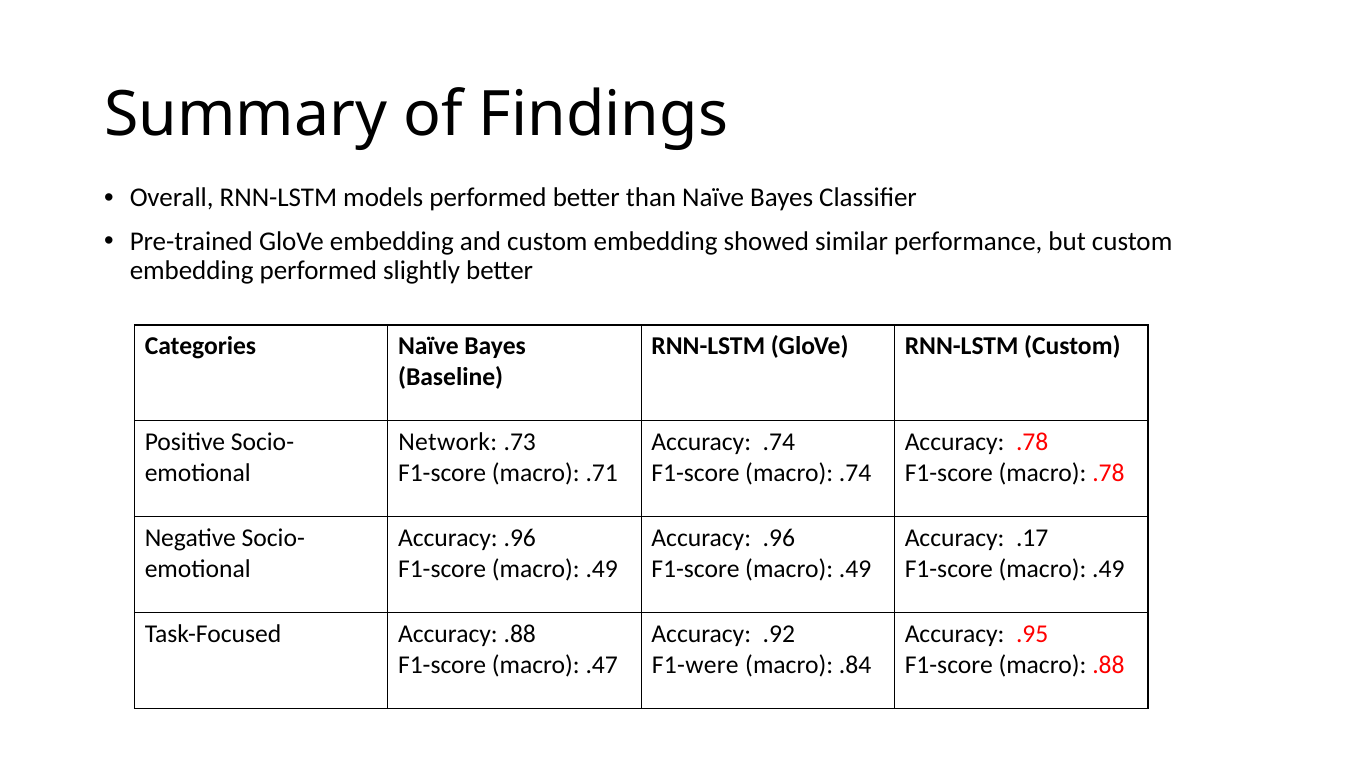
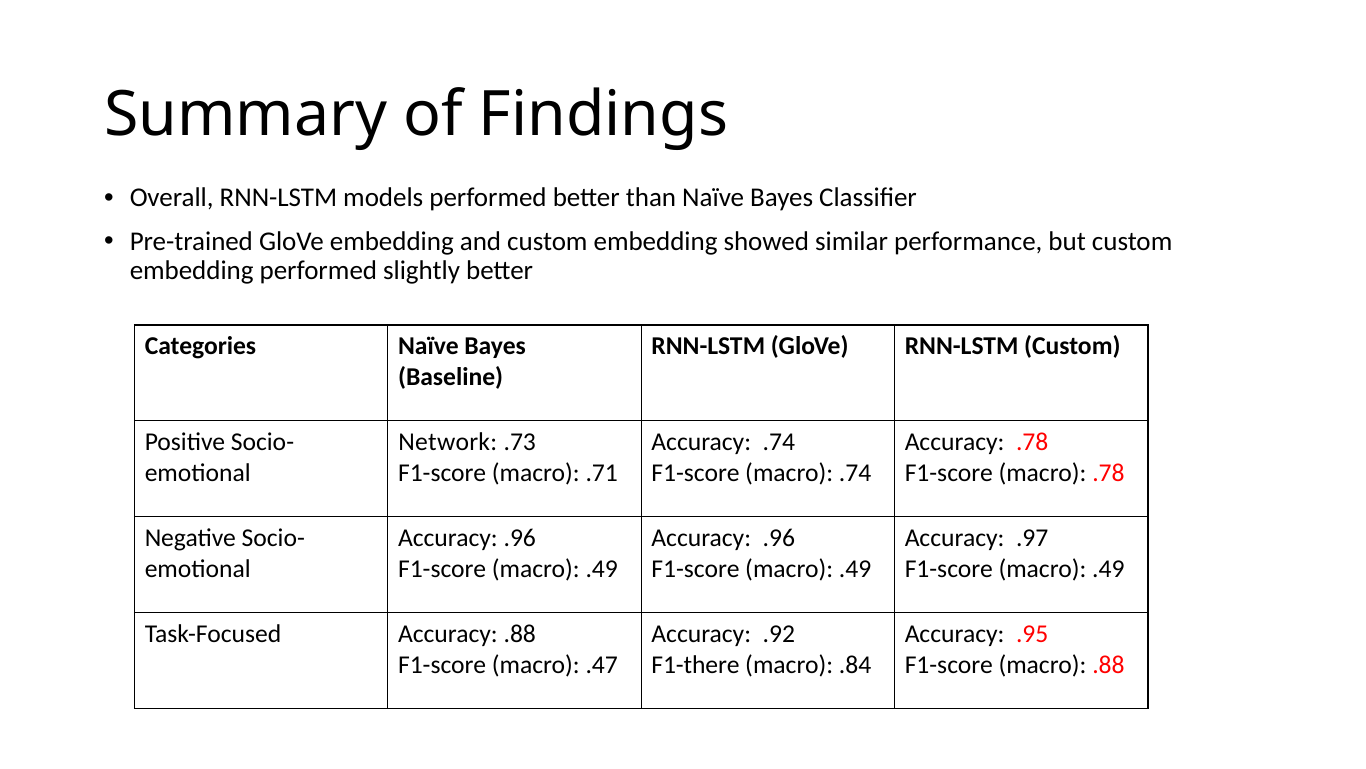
.17: .17 -> .97
F1-were: F1-were -> F1-there
